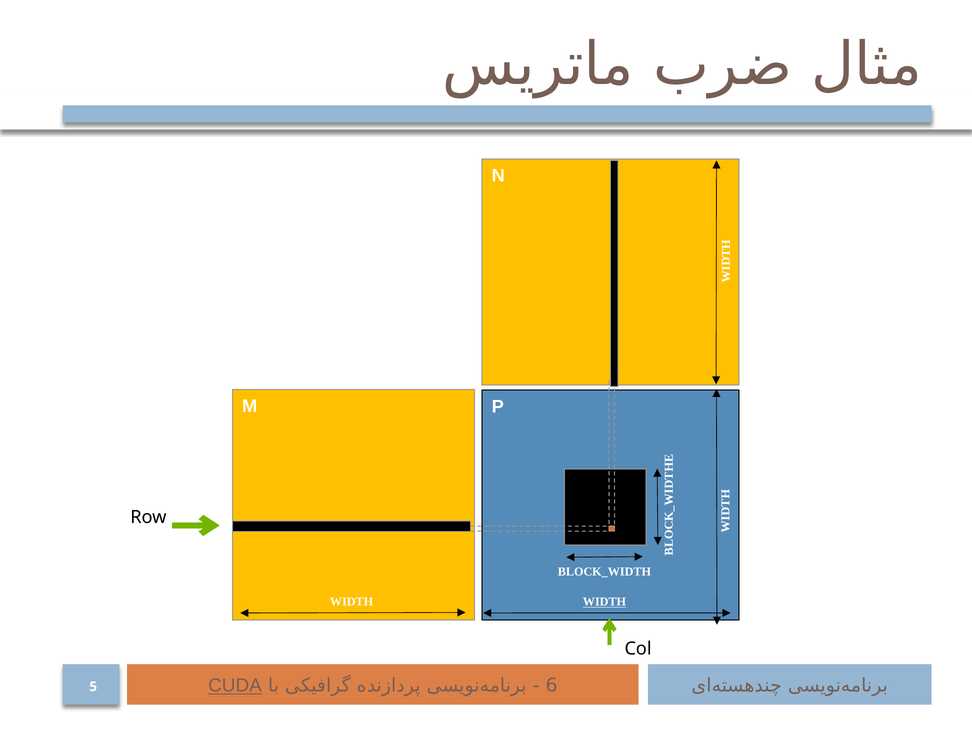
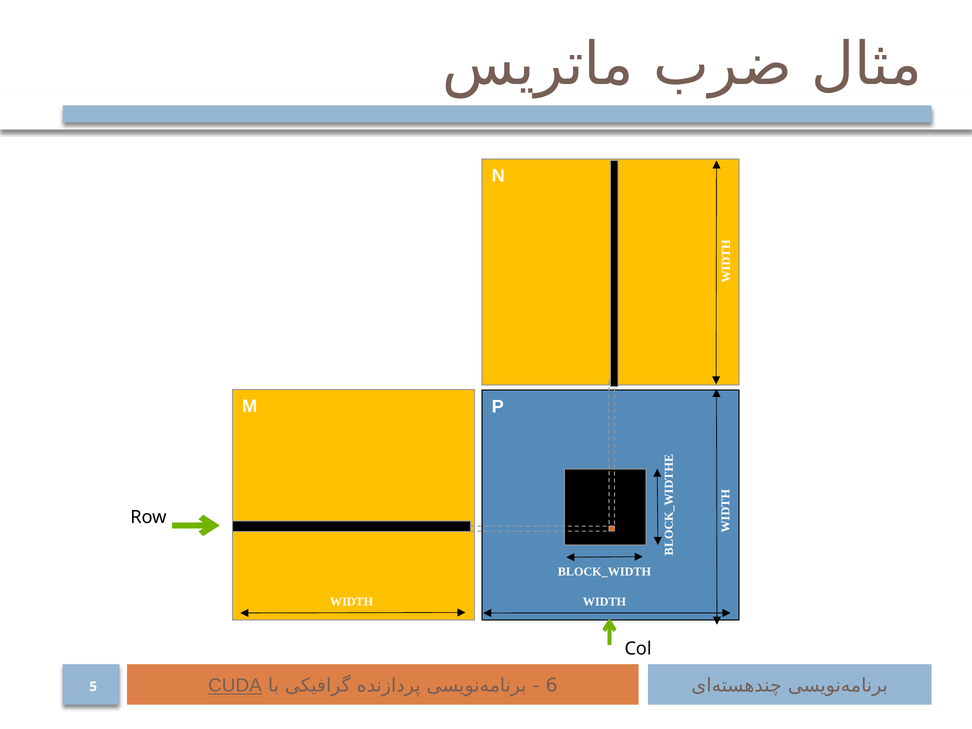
WIDTH at (604, 602) underline: present -> none
